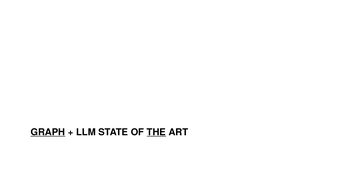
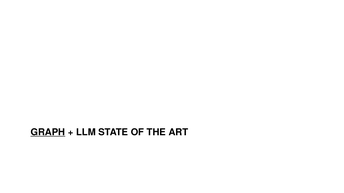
THE underline: present -> none
